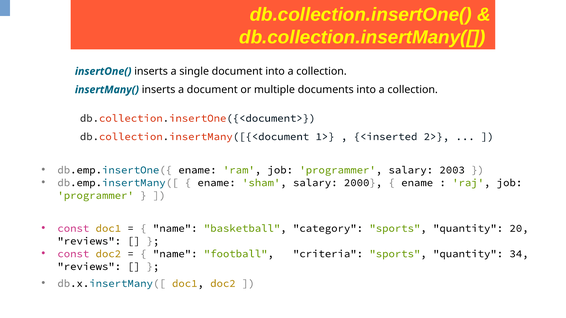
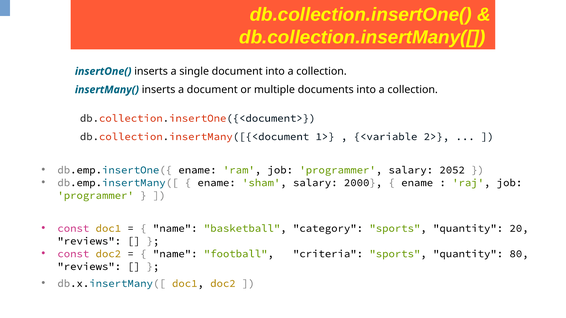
<inserted: <inserted -> <variable
2003: 2003 -> 2052
34: 34 -> 80
